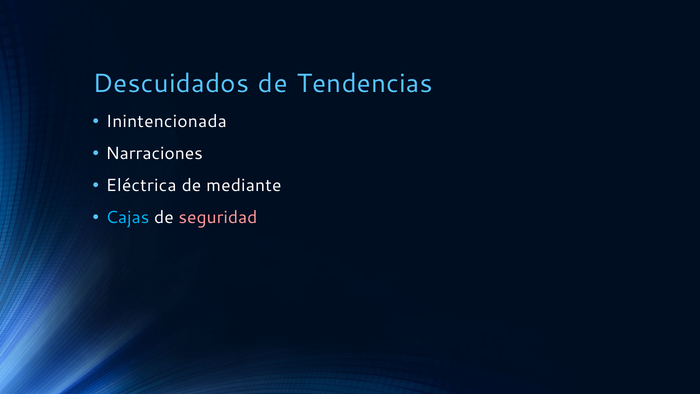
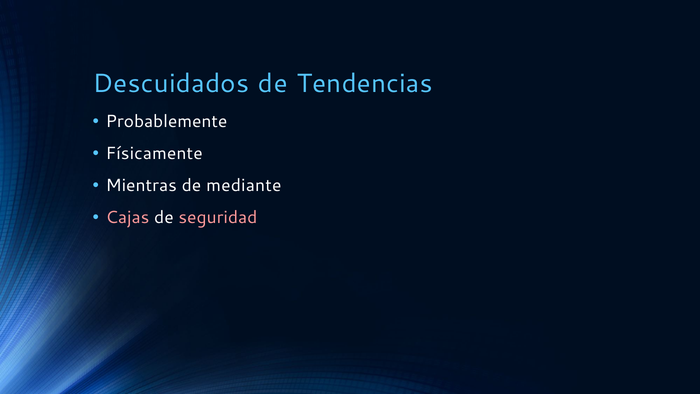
Inintencionada: Inintencionada -> Probablemente
Narraciones: Narraciones -> Físicamente
Eléctrica: Eléctrica -> Mientras
Cajas colour: light blue -> pink
